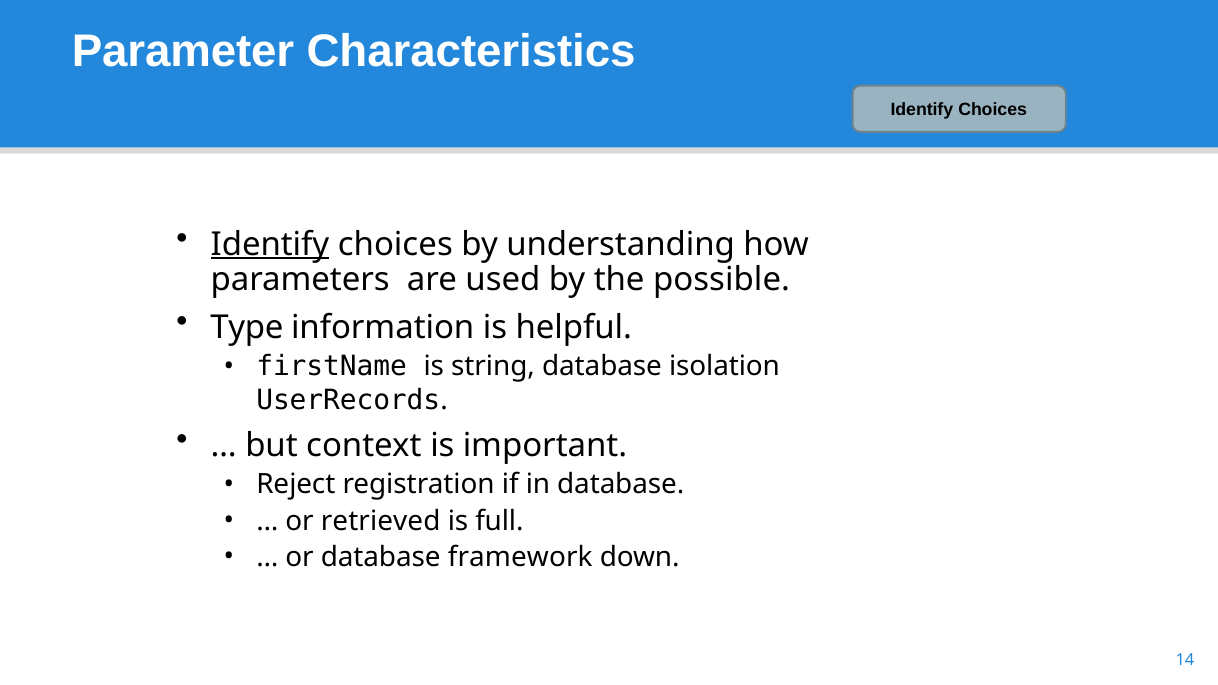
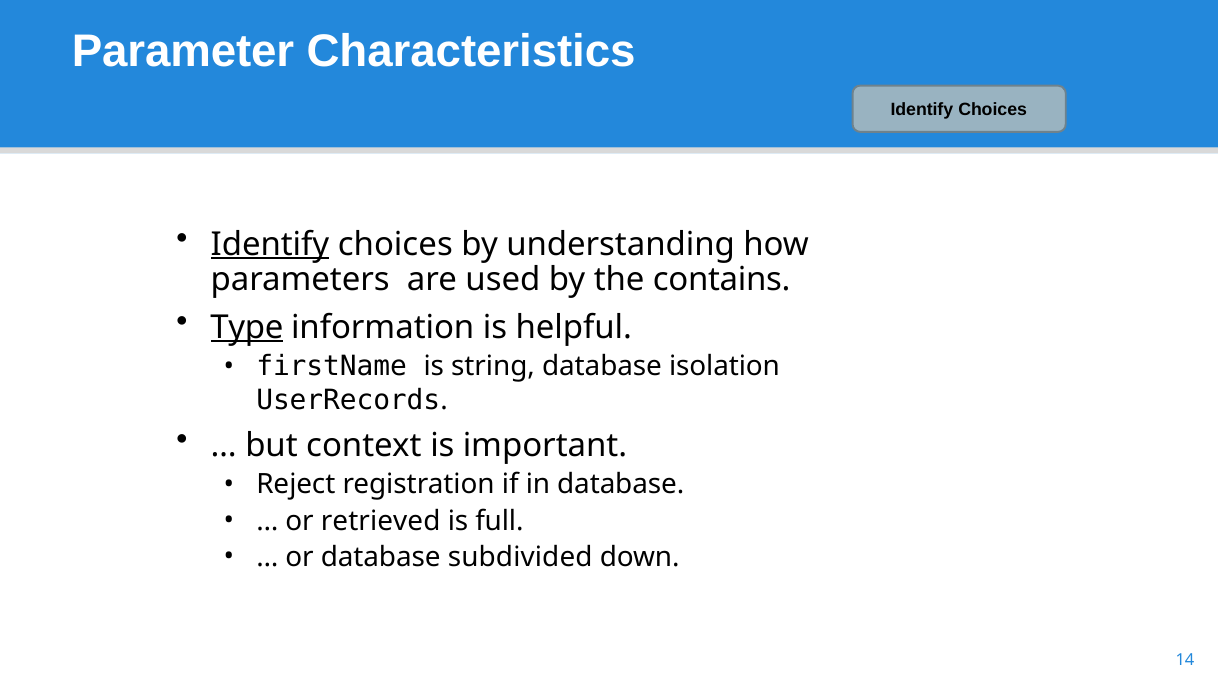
possible: possible -> contains
Type underline: none -> present
framework: framework -> subdivided
